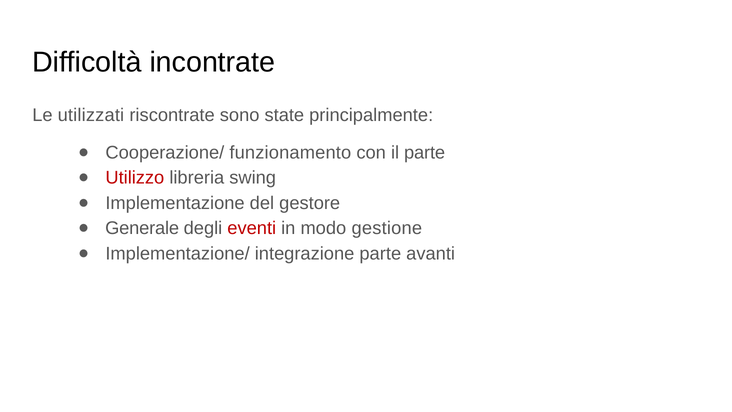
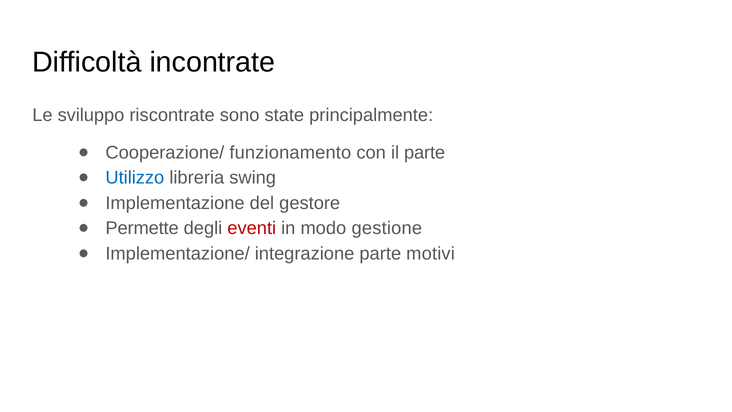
utilizzati: utilizzati -> sviluppo
Utilizzo colour: red -> blue
Generale: Generale -> Permette
avanti: avanti -> motivi
